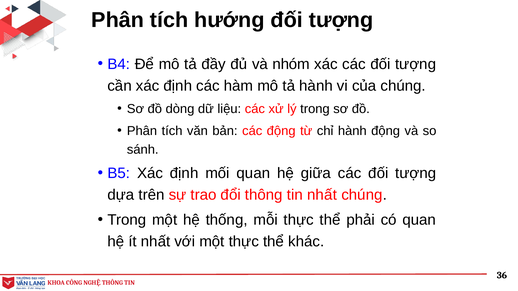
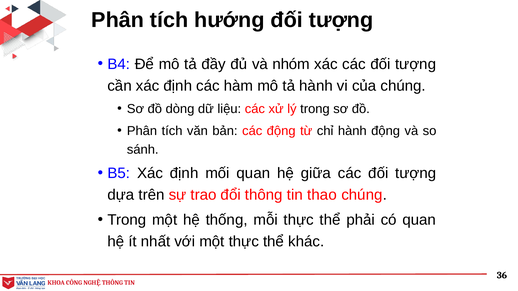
tin nhất: nhất -> thao
